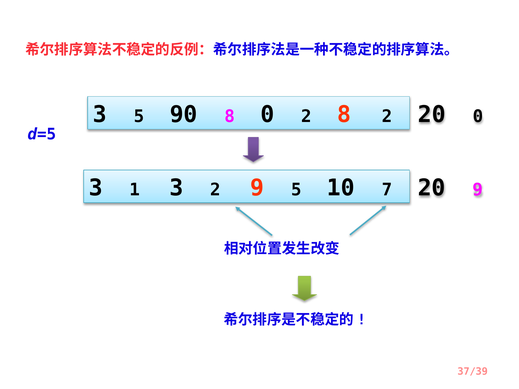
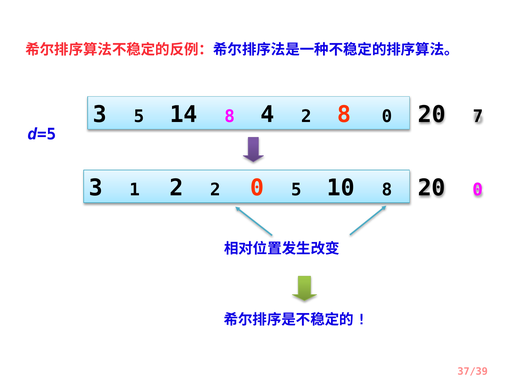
90: 90 -> 14
8 0: 0 -> 4
8 2: 2 -> 0
20 0: 0 -> 7
1 3: 3 -> 2
2 9: 9 -> 0
10 7: 7 -> 8
20 9: 9 -> 0
